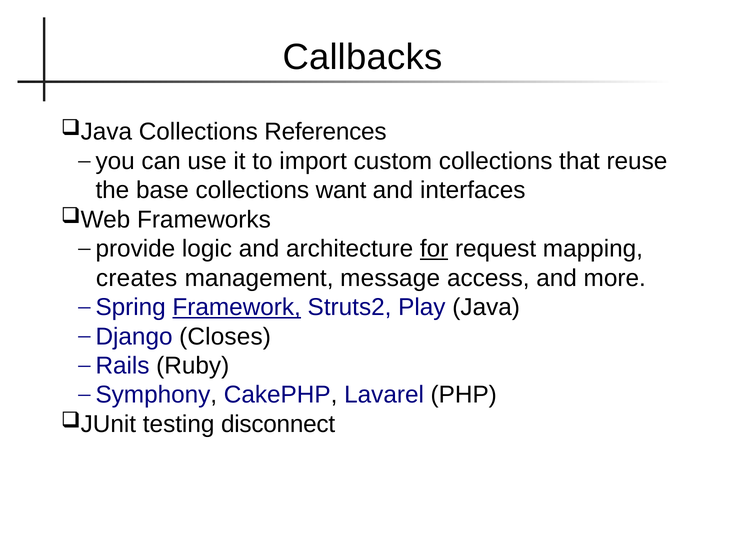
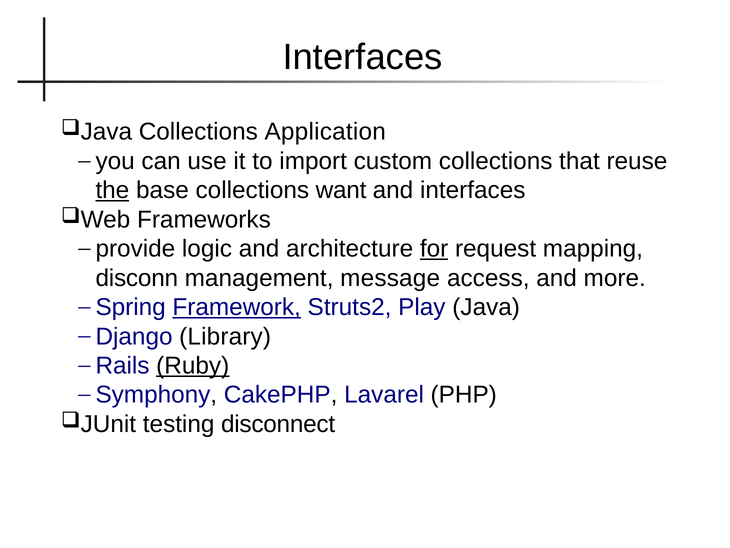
Callbacks at (362, 57): Callbacks -> Interfaces
References: References -> Application
the underline: none -> present
creates: creates -> disconn
Closes: Closes -> Library
Ruby underline: none -> present
